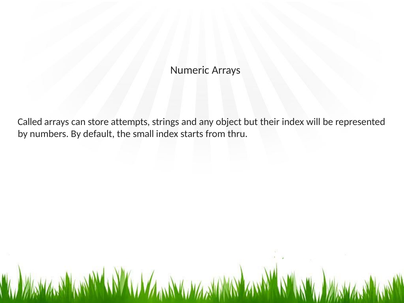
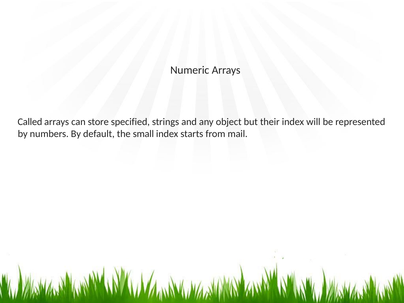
attempts: attempts -> specified
thru: thru -> mail
